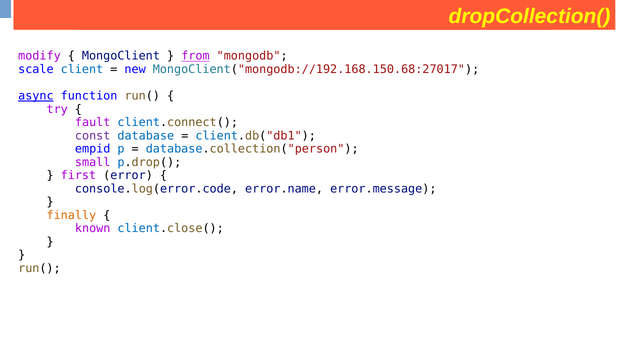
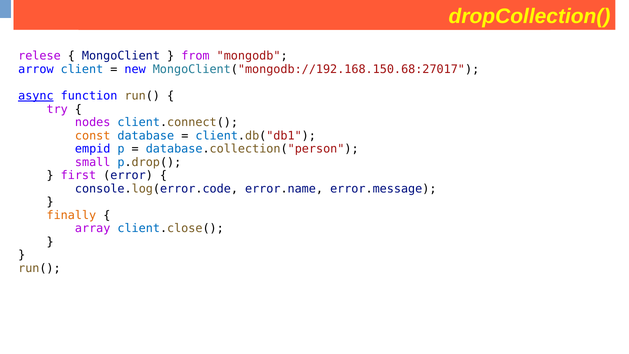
modify: modify -> relese
from underline: present -> none
scale: scale -> arrow
fault: fault -> nodes
const colour: purple -> orange
known: known -> array
